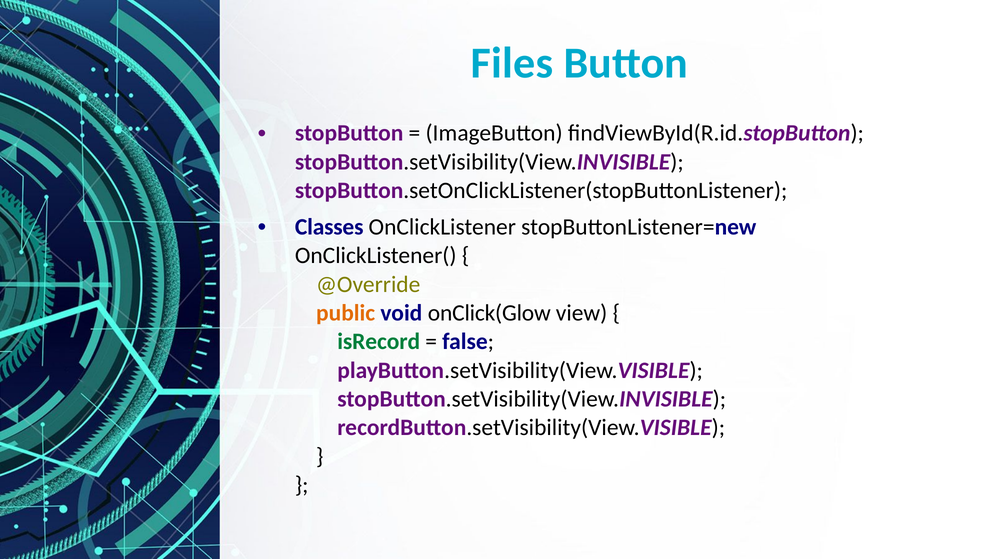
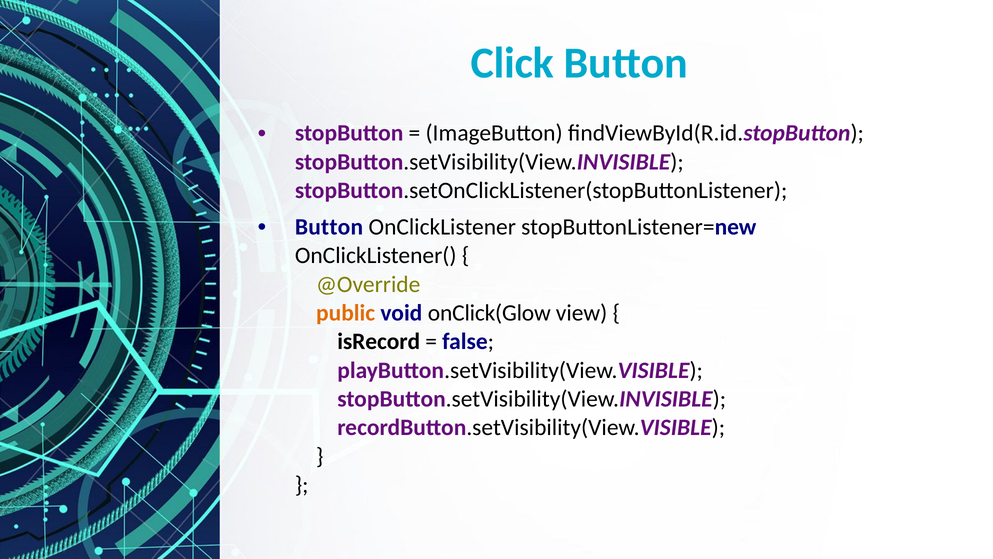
Files: Files -> Click
Classes at (329, 227): Classes -> Button
isRecord colour: green -> black
